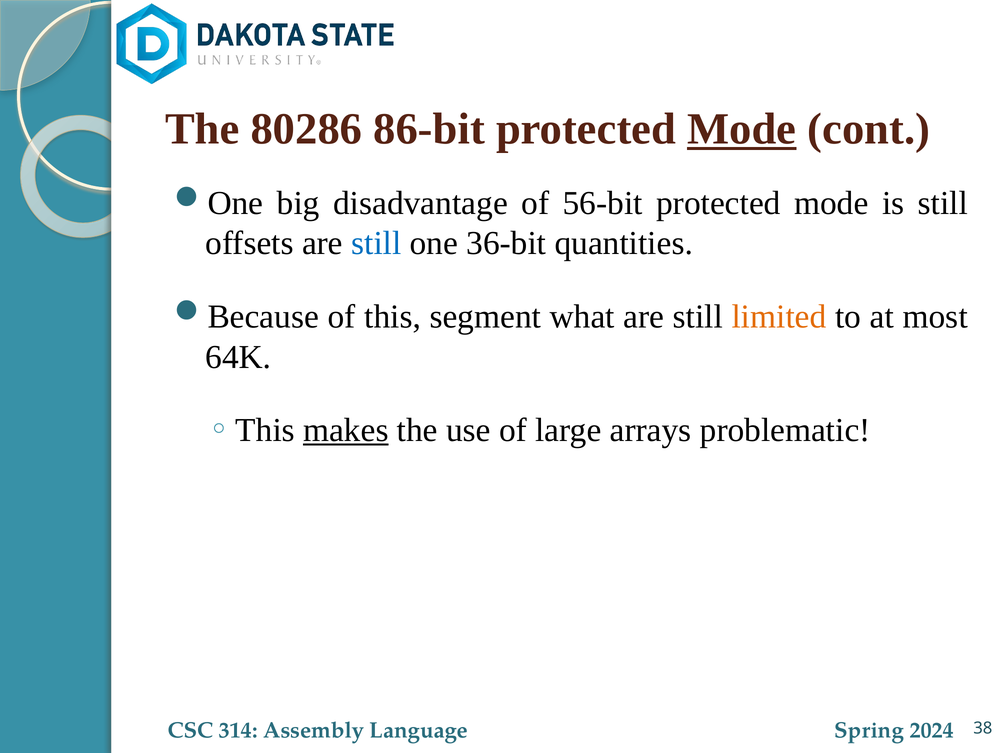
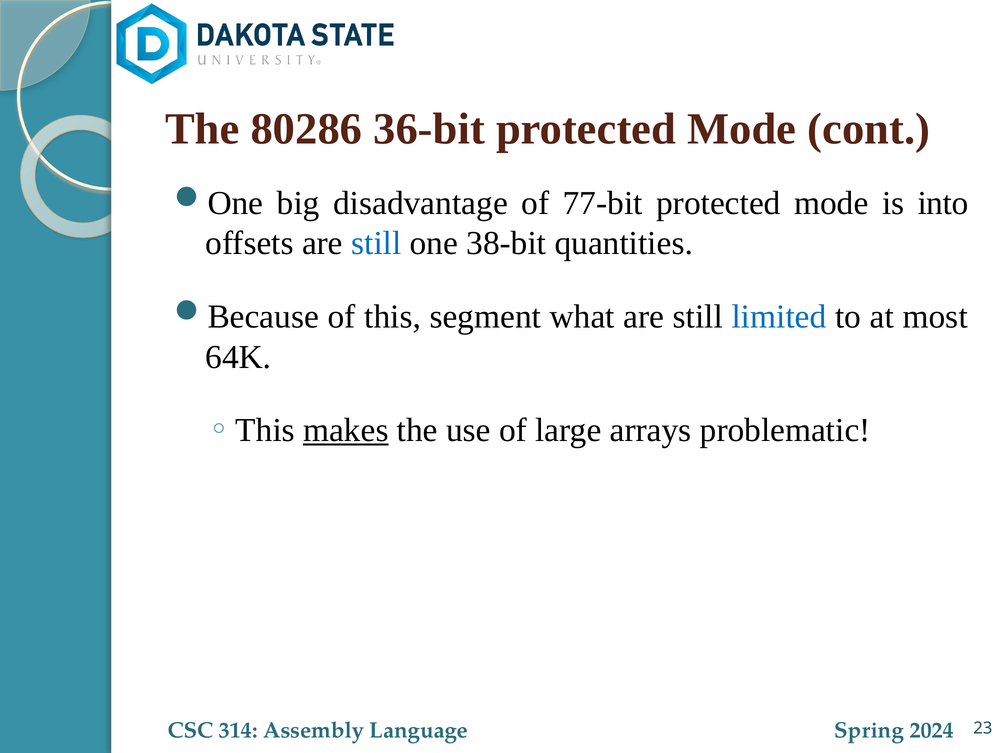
86-bit: 86-bit -> 36-bit
Mode at (742, 129) underline: present -> none
56-bit: 56-bit -> 77-bit
is still: still -> into
36-bit: 36-bit -> 38-bit
limited colour: orange -> blue
38: 38 -> 23
